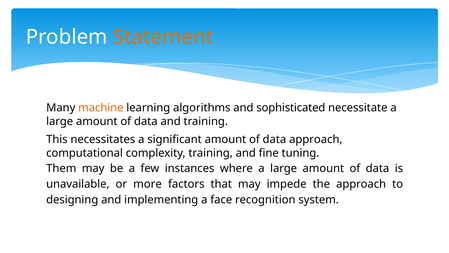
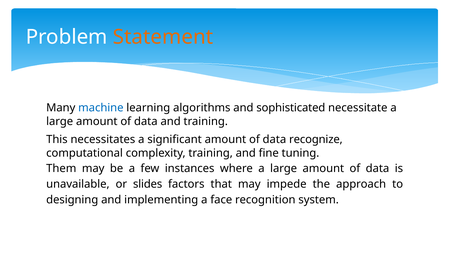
machine colour: orange -> blue
data approach: approach -> recognize
more: more -> slides
